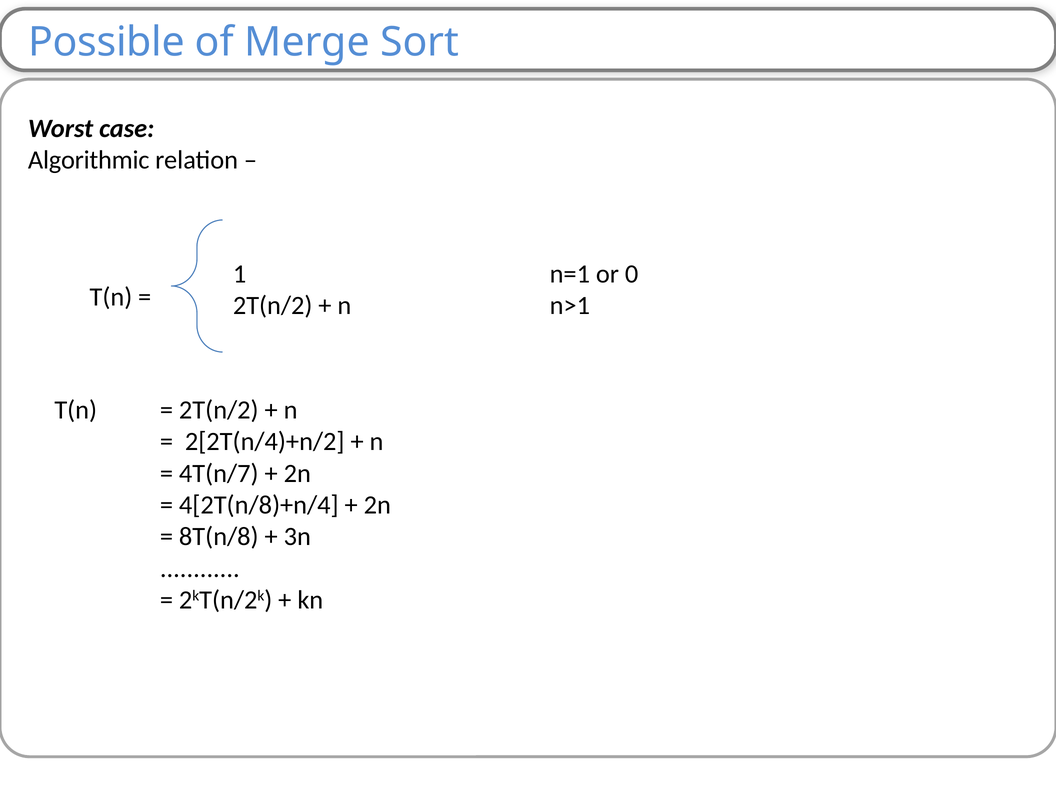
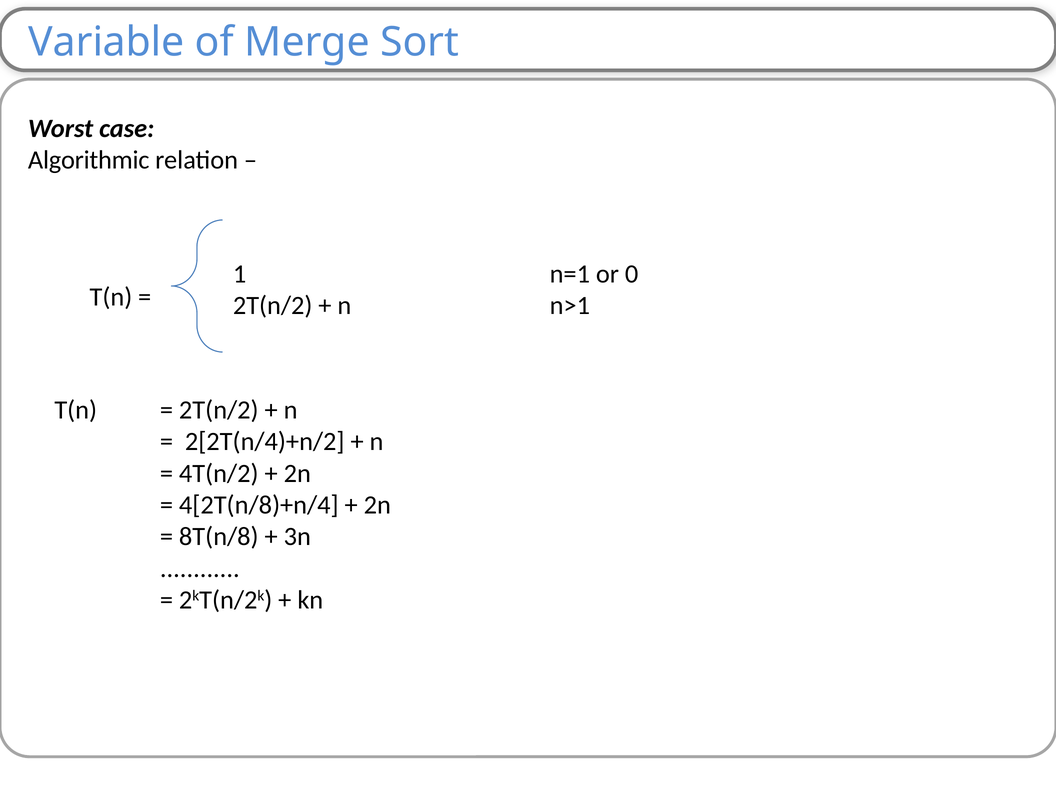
Possible: Possible -> Variable
4T(n/7: 4T(n/7 -> 4T(n/2
